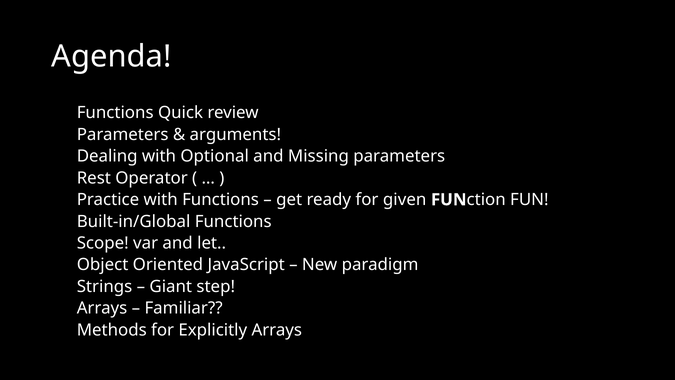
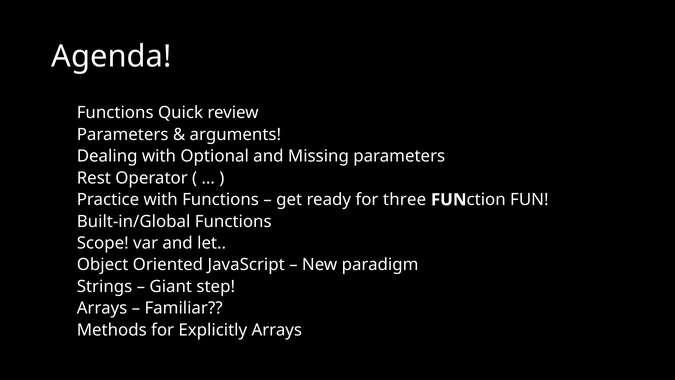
given: given -> three
